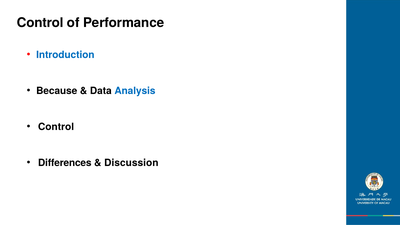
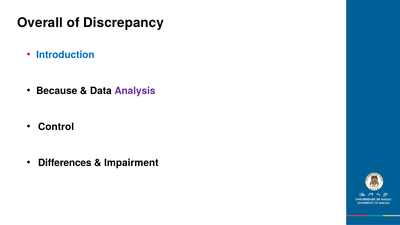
Control at (40, 23): Control -> Overall
Performance: Performance -> Discrepancy
Analysis colour: blue -> purple
Discussion: Discussion -> Impairment
